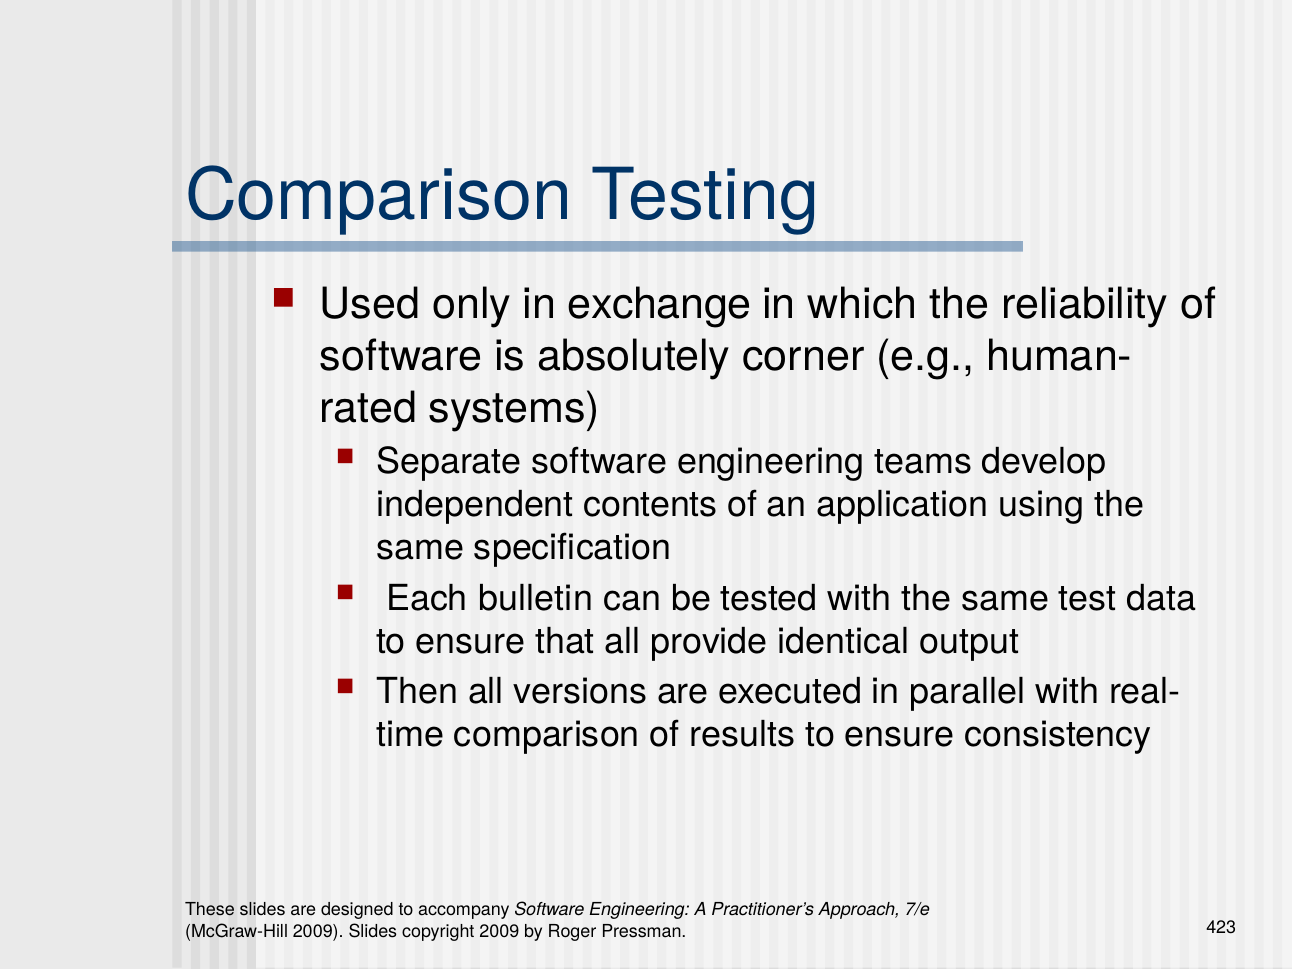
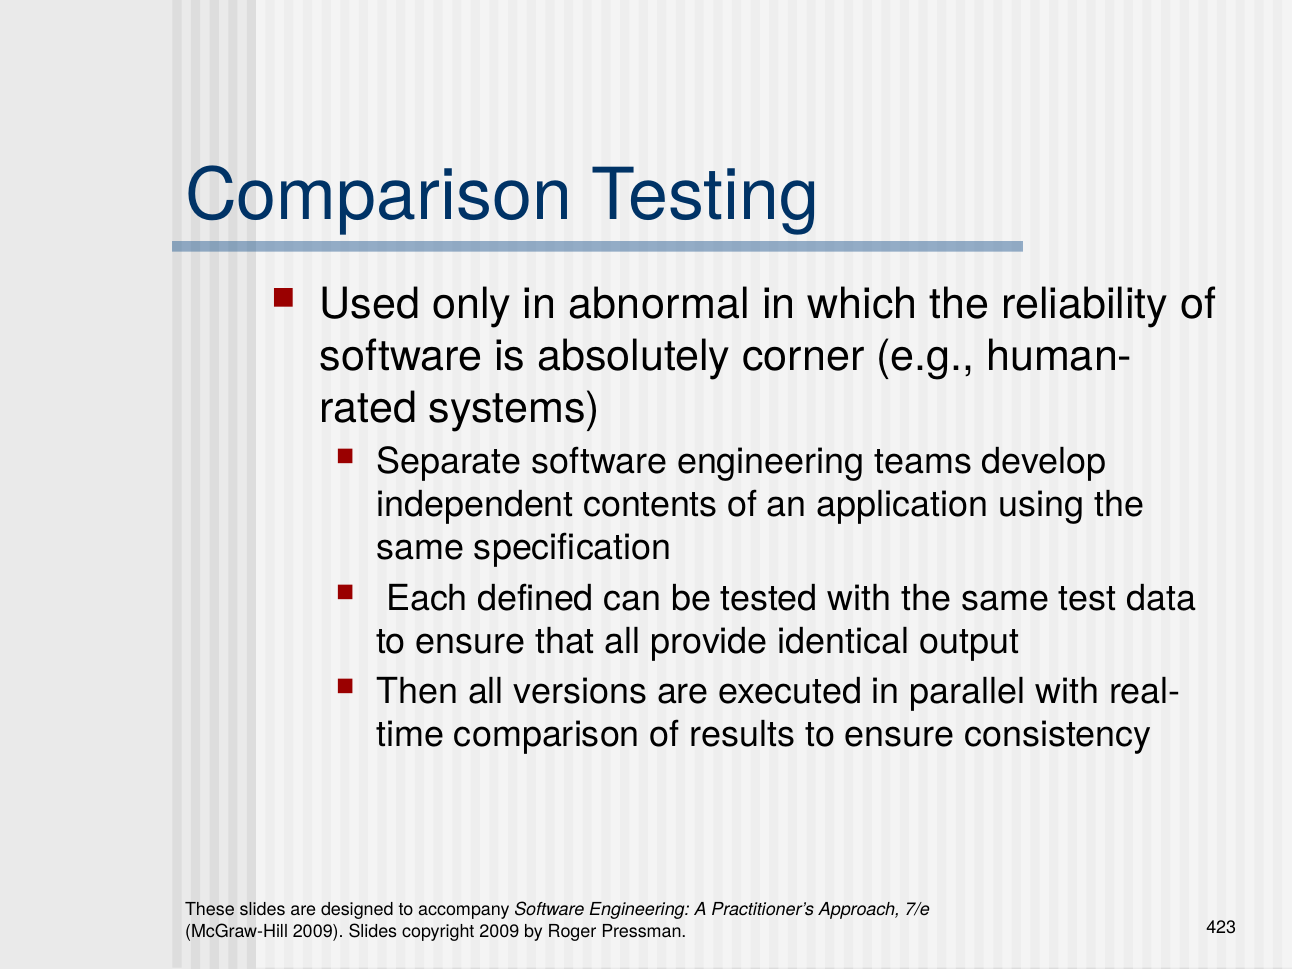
exchange: exchange -> abnormal
bulletin: bulletin -> defined
